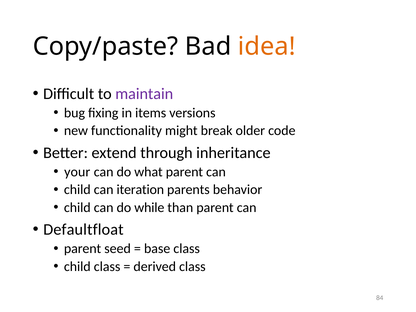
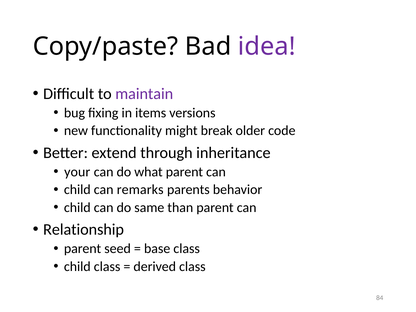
idea colour: orange -> purple
iteration: iteration -> remarks
while: while -> same
Defaultfloat: Defaultfloat -> Relationship
